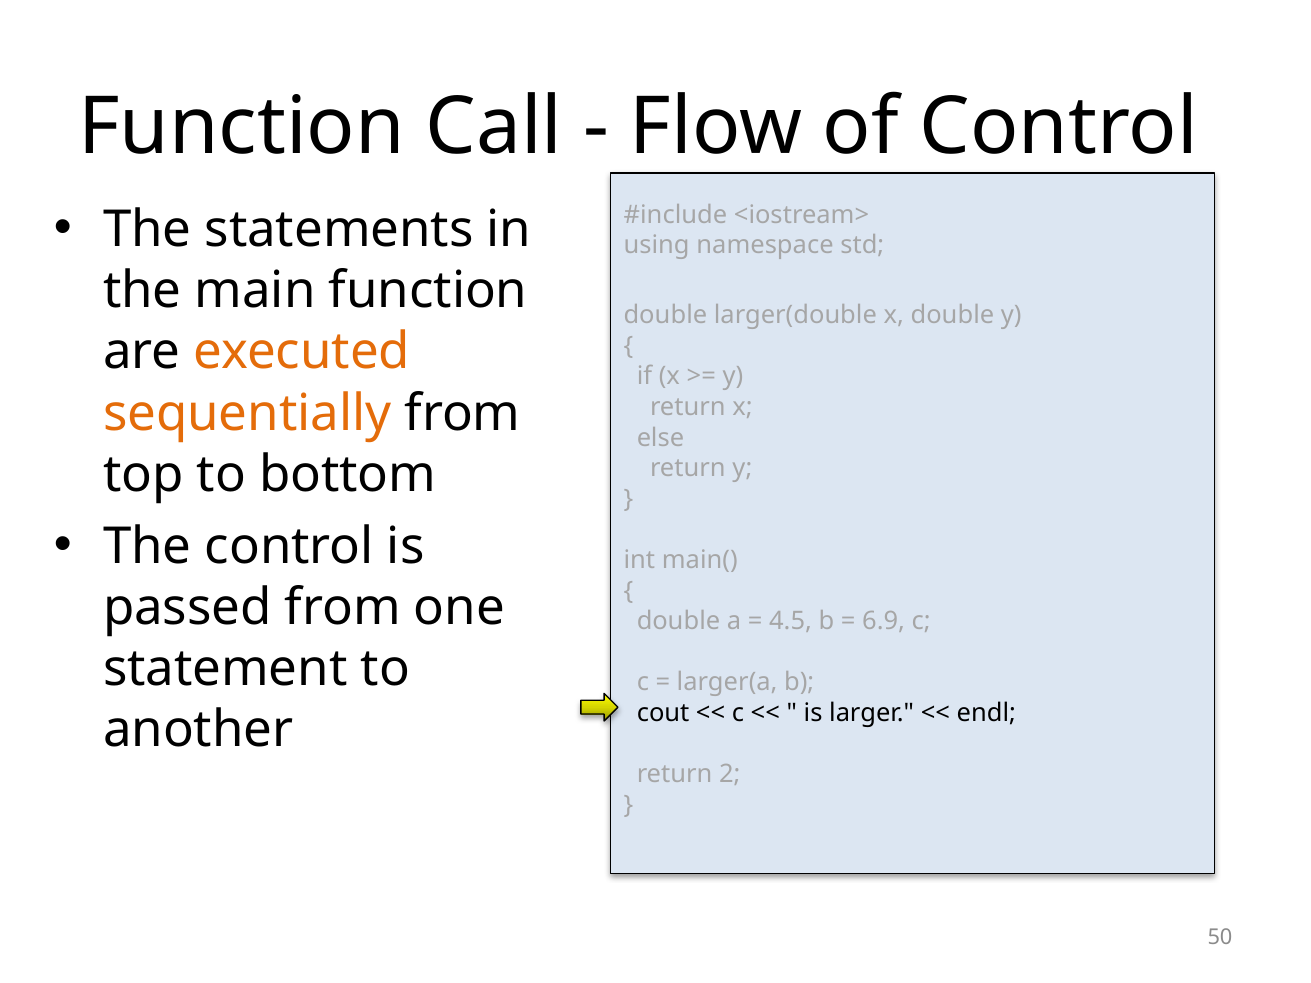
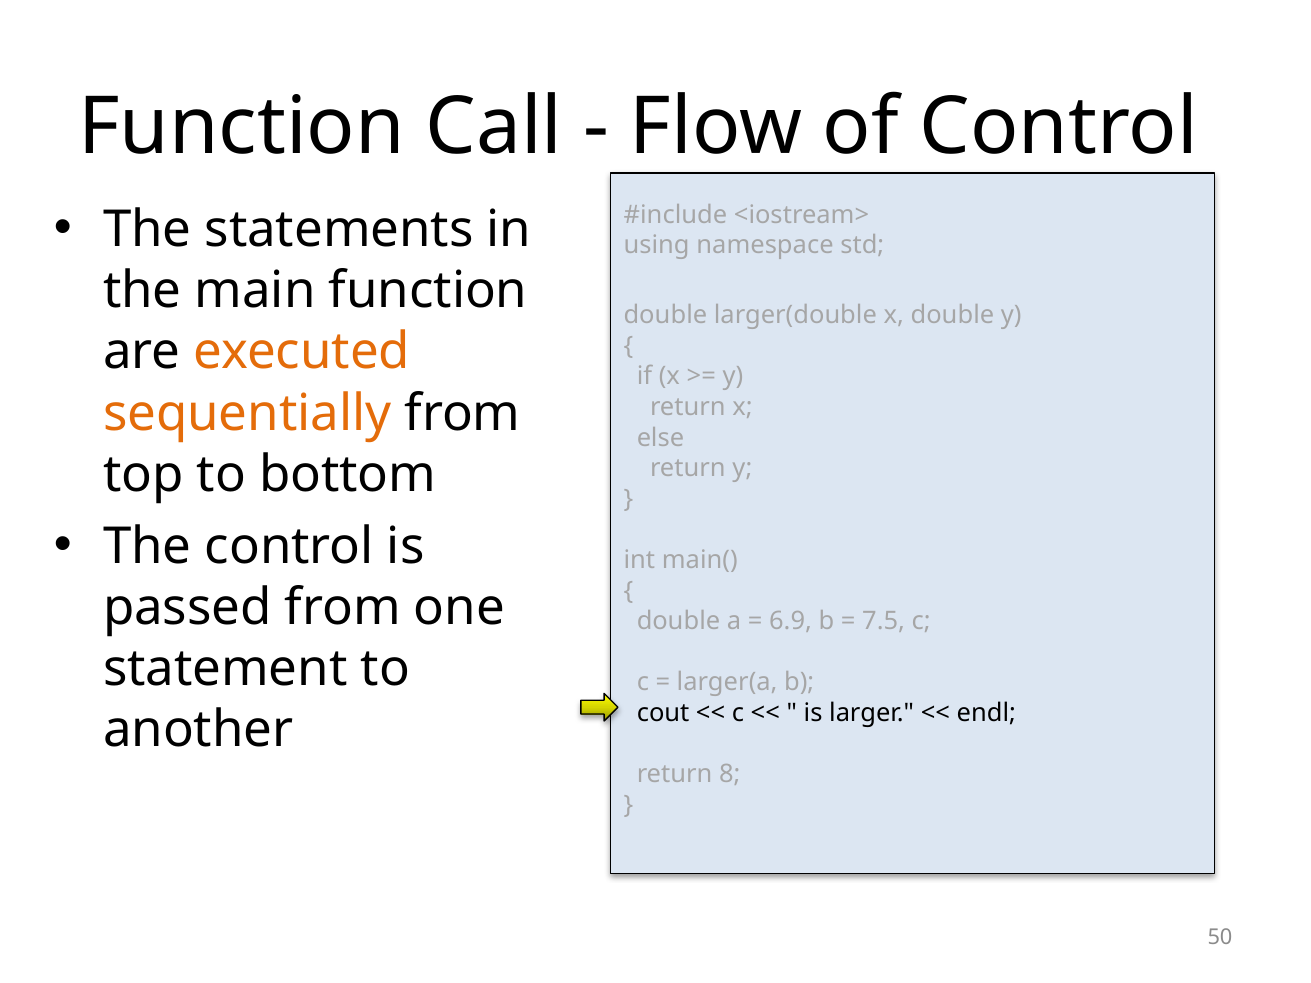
4.5: 4.5 -> 6.9
6.9: 6.9 -> 7.5
2: 2 -> 8
